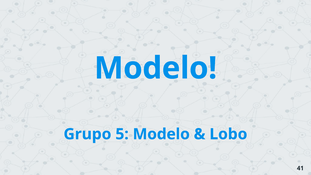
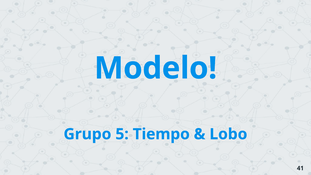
5 Modelo: Modelo -> Tiempo
